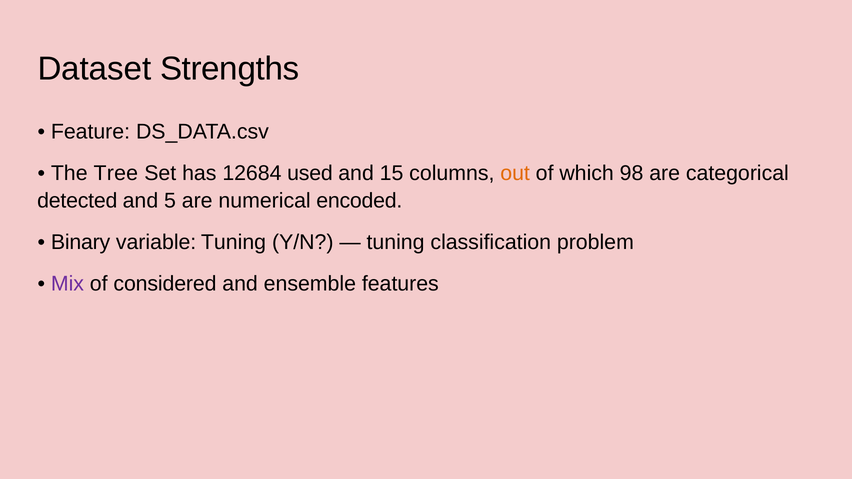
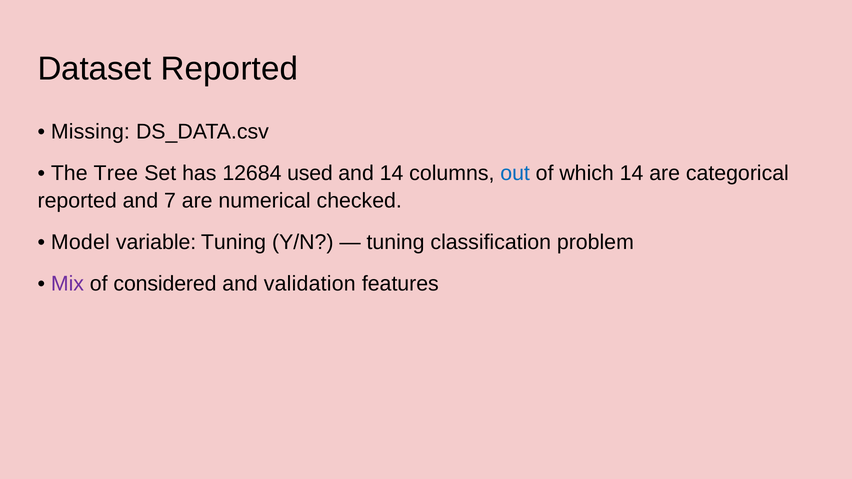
Dataset Strengths: Strengths -> Reported
Feature: Feature -> Missing
and 15: 15 -> 14
out colour: orange -> blue
which 98: 98 -> 14
detected at (77, 201): detected -> reported
5: 5 -> 7
encoded: encoded -> checked
Binary: Binary -> Model
ensemble: ensemble -> validation
